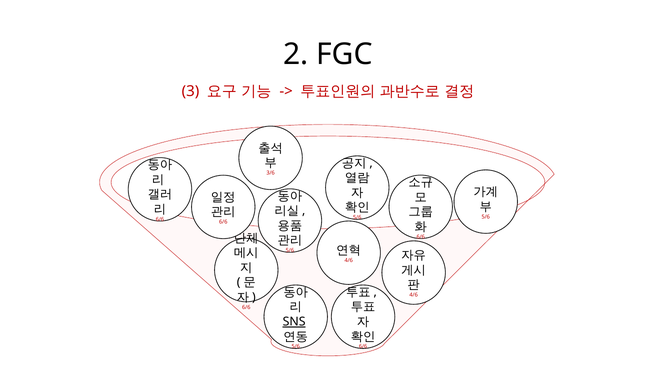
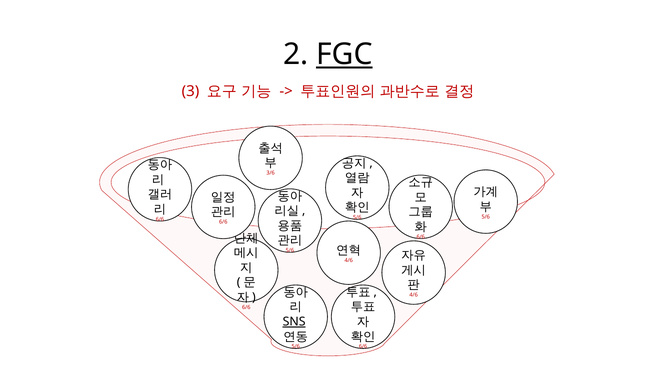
FGC underline: none -> present
